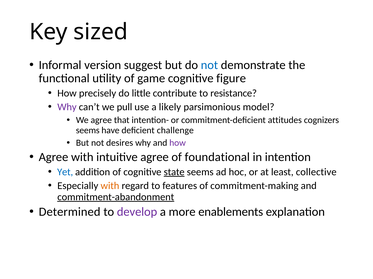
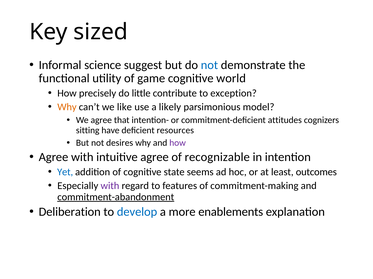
version: version -> science
figure: figure -> world
resistance: resistance -> exception
Why at (67, 107) colour: purple -> orange
pull: pull -> like
seems at (88, 131): seems -> sitting
challenge: challenge -> resources
foundational: foundational -> recognizable
state underline: present -> none
collective: collective -> outcomes
with at (110, 186) colour: orange -> purple
Determined: Determined -> Deliberation
develop colour: purple -> blue
